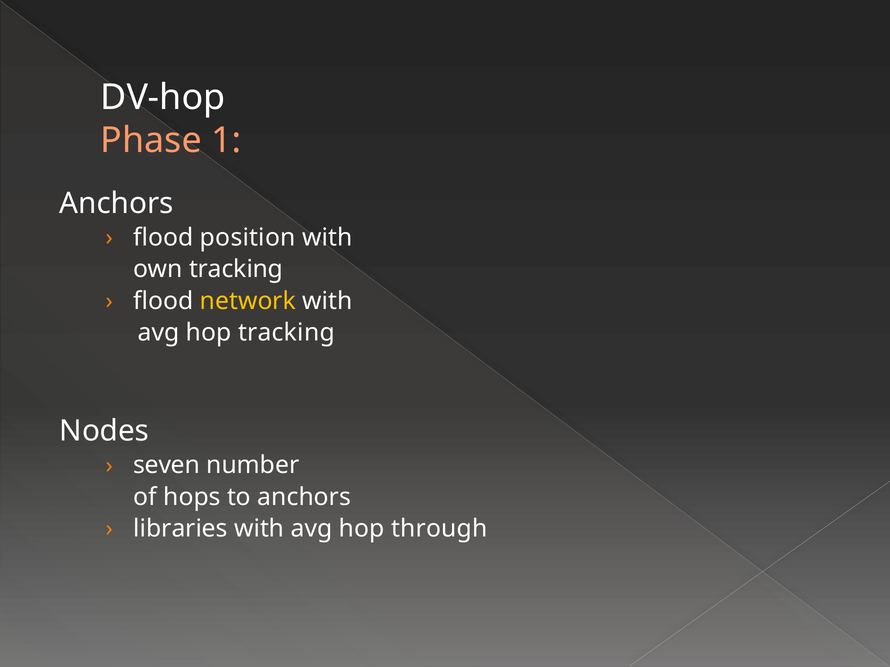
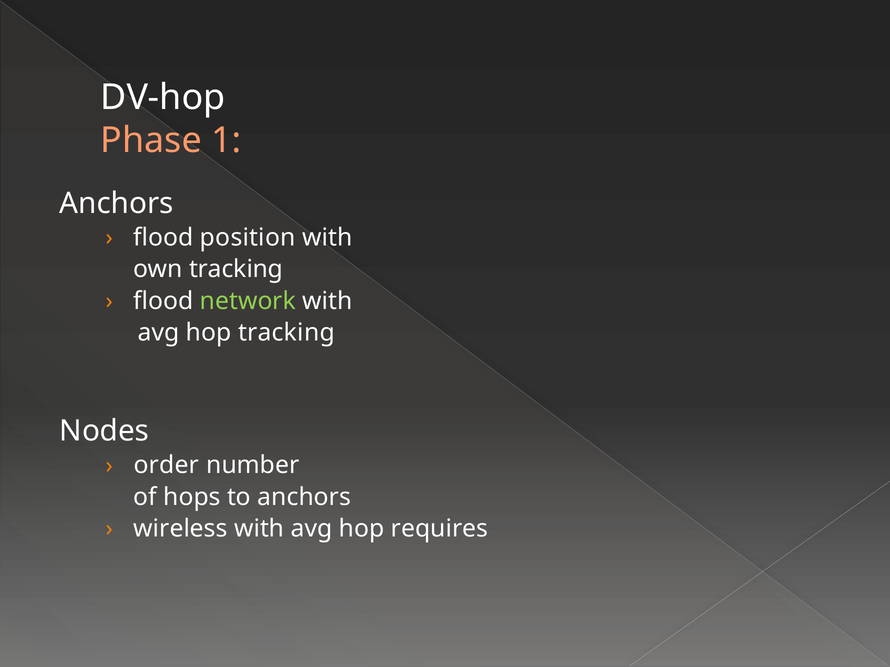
network colour: yellow -> light green
seven: seven -> order
libraries: libraries -> wireless
through: through -> requires
